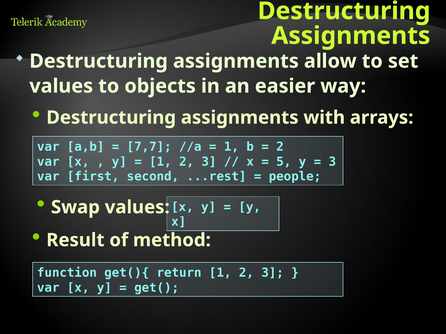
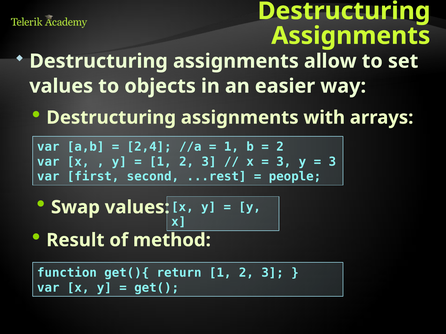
7,7: 7,7 -> 2,4
5 at (284, 162): 5 -> 3
